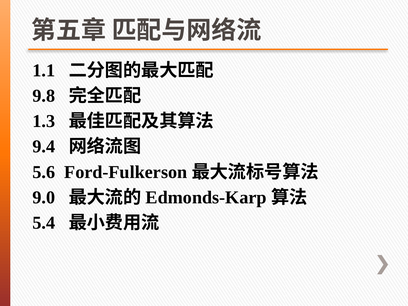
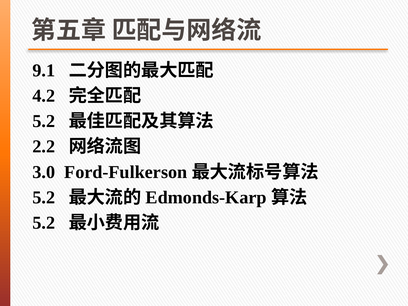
1.1: 1.1 -> 9.1
9.8: 9.8 -> 4.2
1.3 at (44, 121): 1.3 -> 5.2
9.4: 9.4 -> 2.2
5.6: 5.6 -> 3.0
9.0 at (44, 197): 9.0 -> 5.2
5.4 at (44, 223): 5.4 -> 5.2
